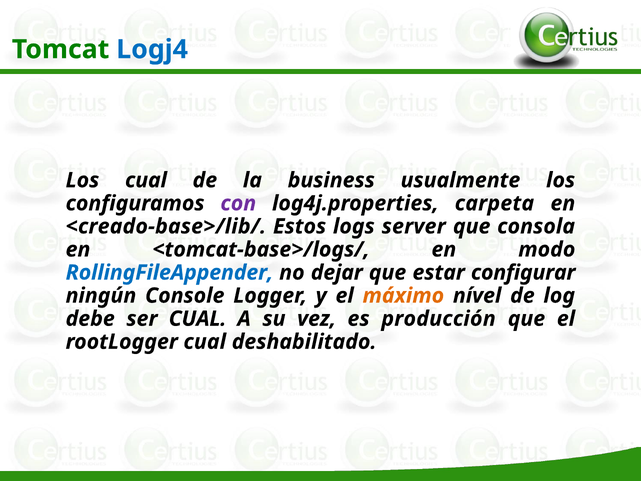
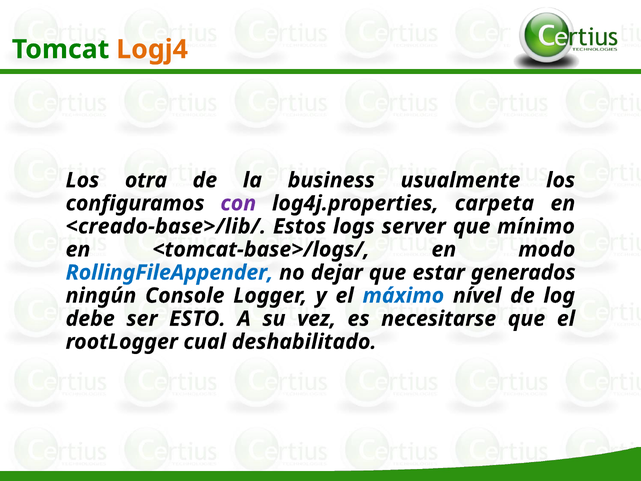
Logj4 colour: blue -> orange
Los cual: cual -> otra
consola: consola -> mínimo
configurar: configurar -> generados
máximo colour: orange -> blue
ser CUAL: CUAL -> ESTO
producción: producción -> necesitarse
